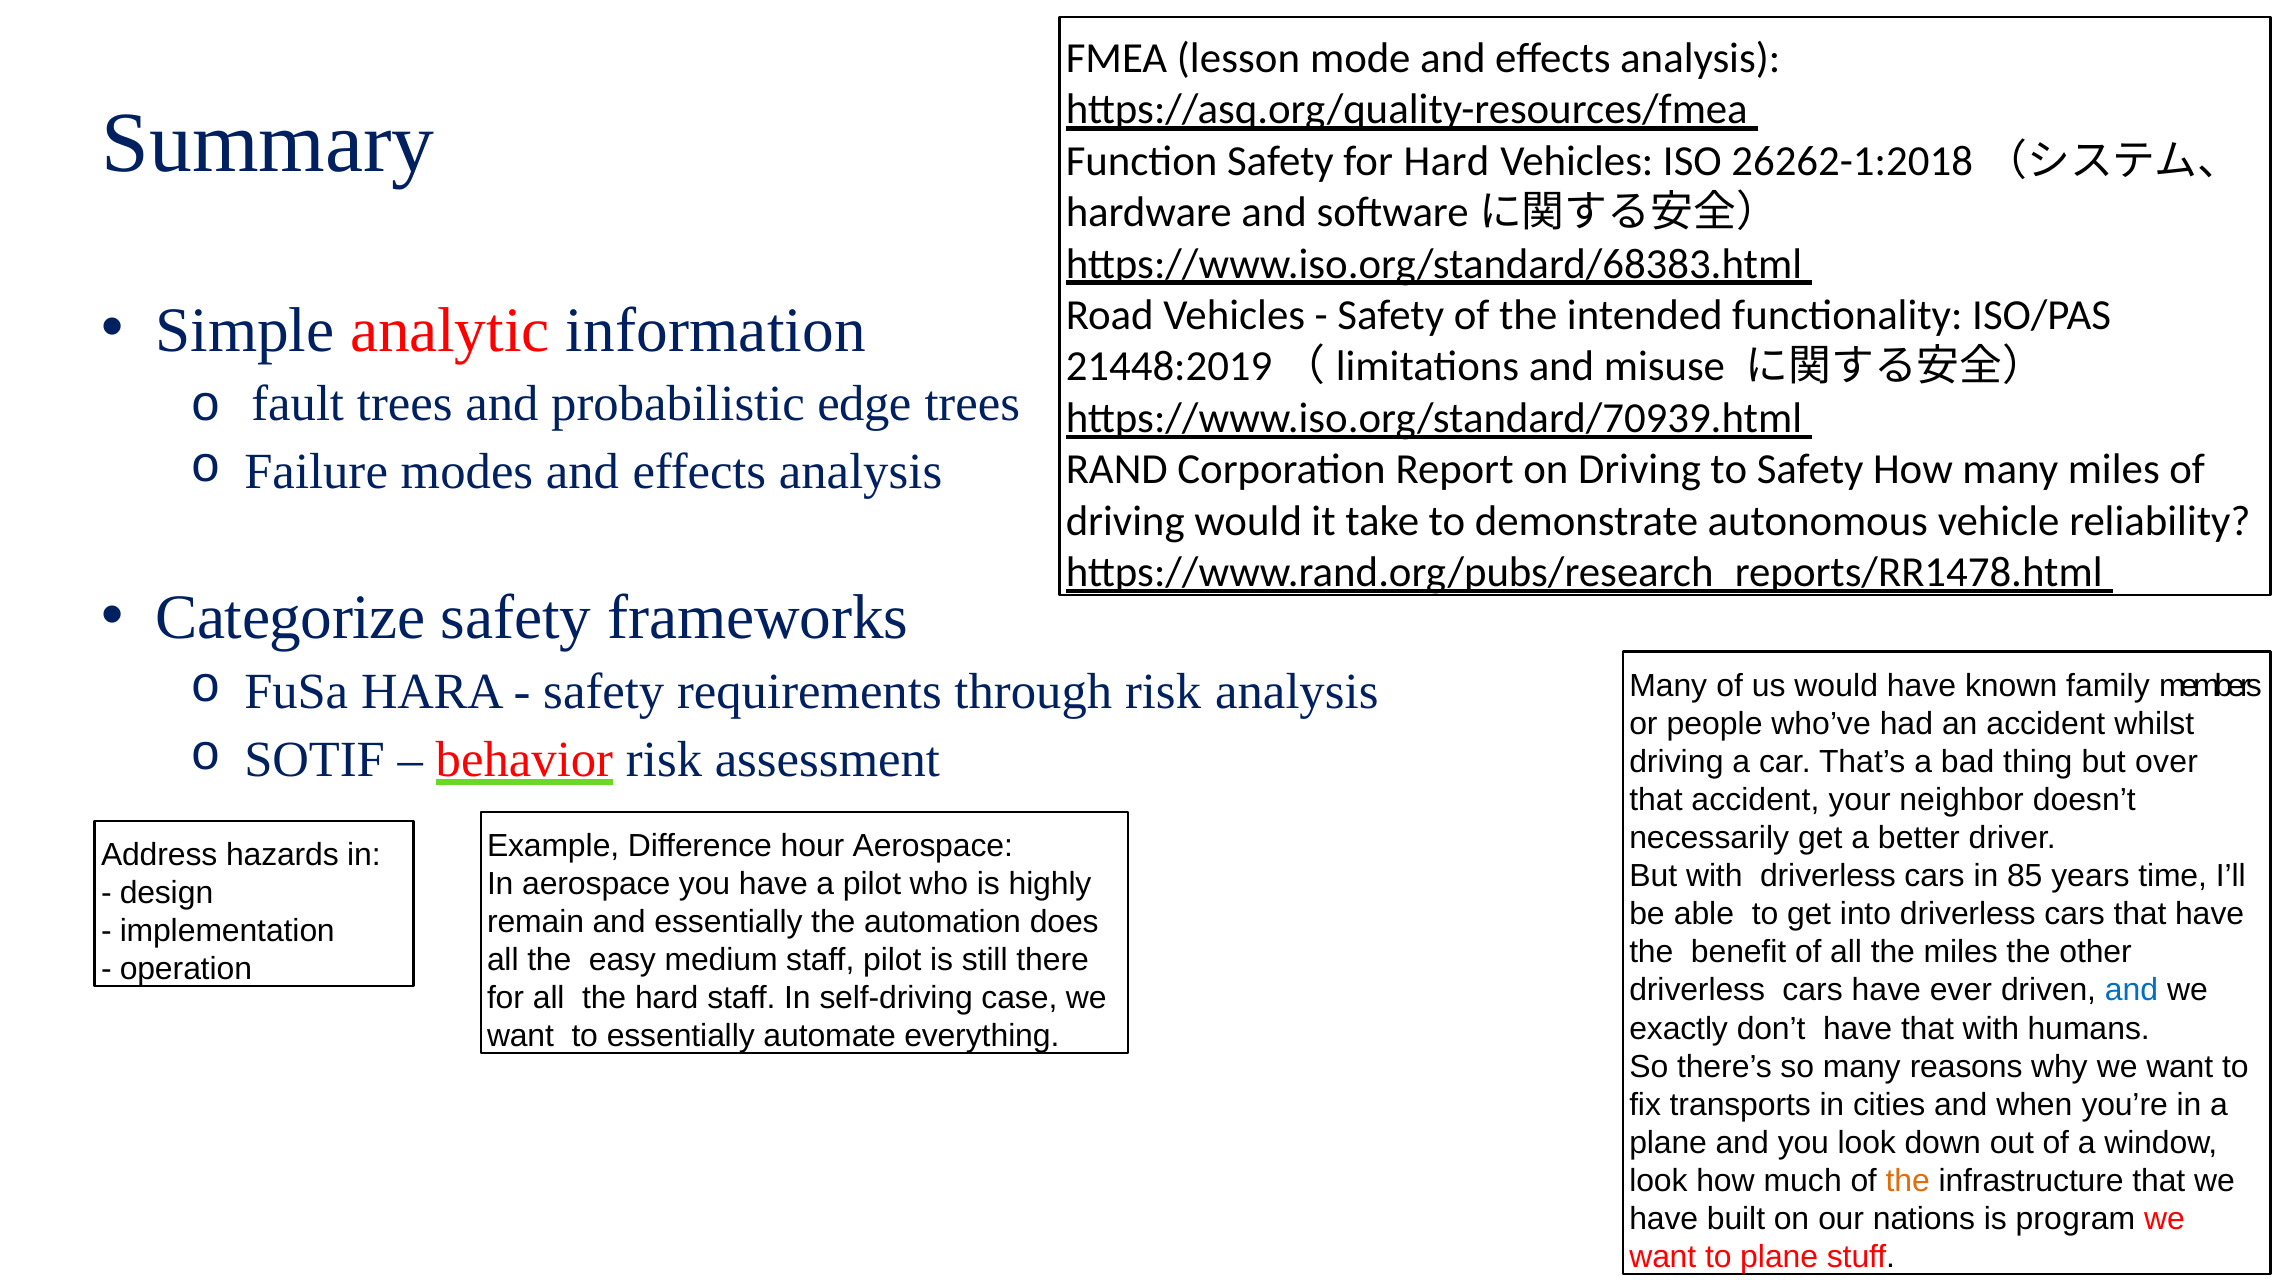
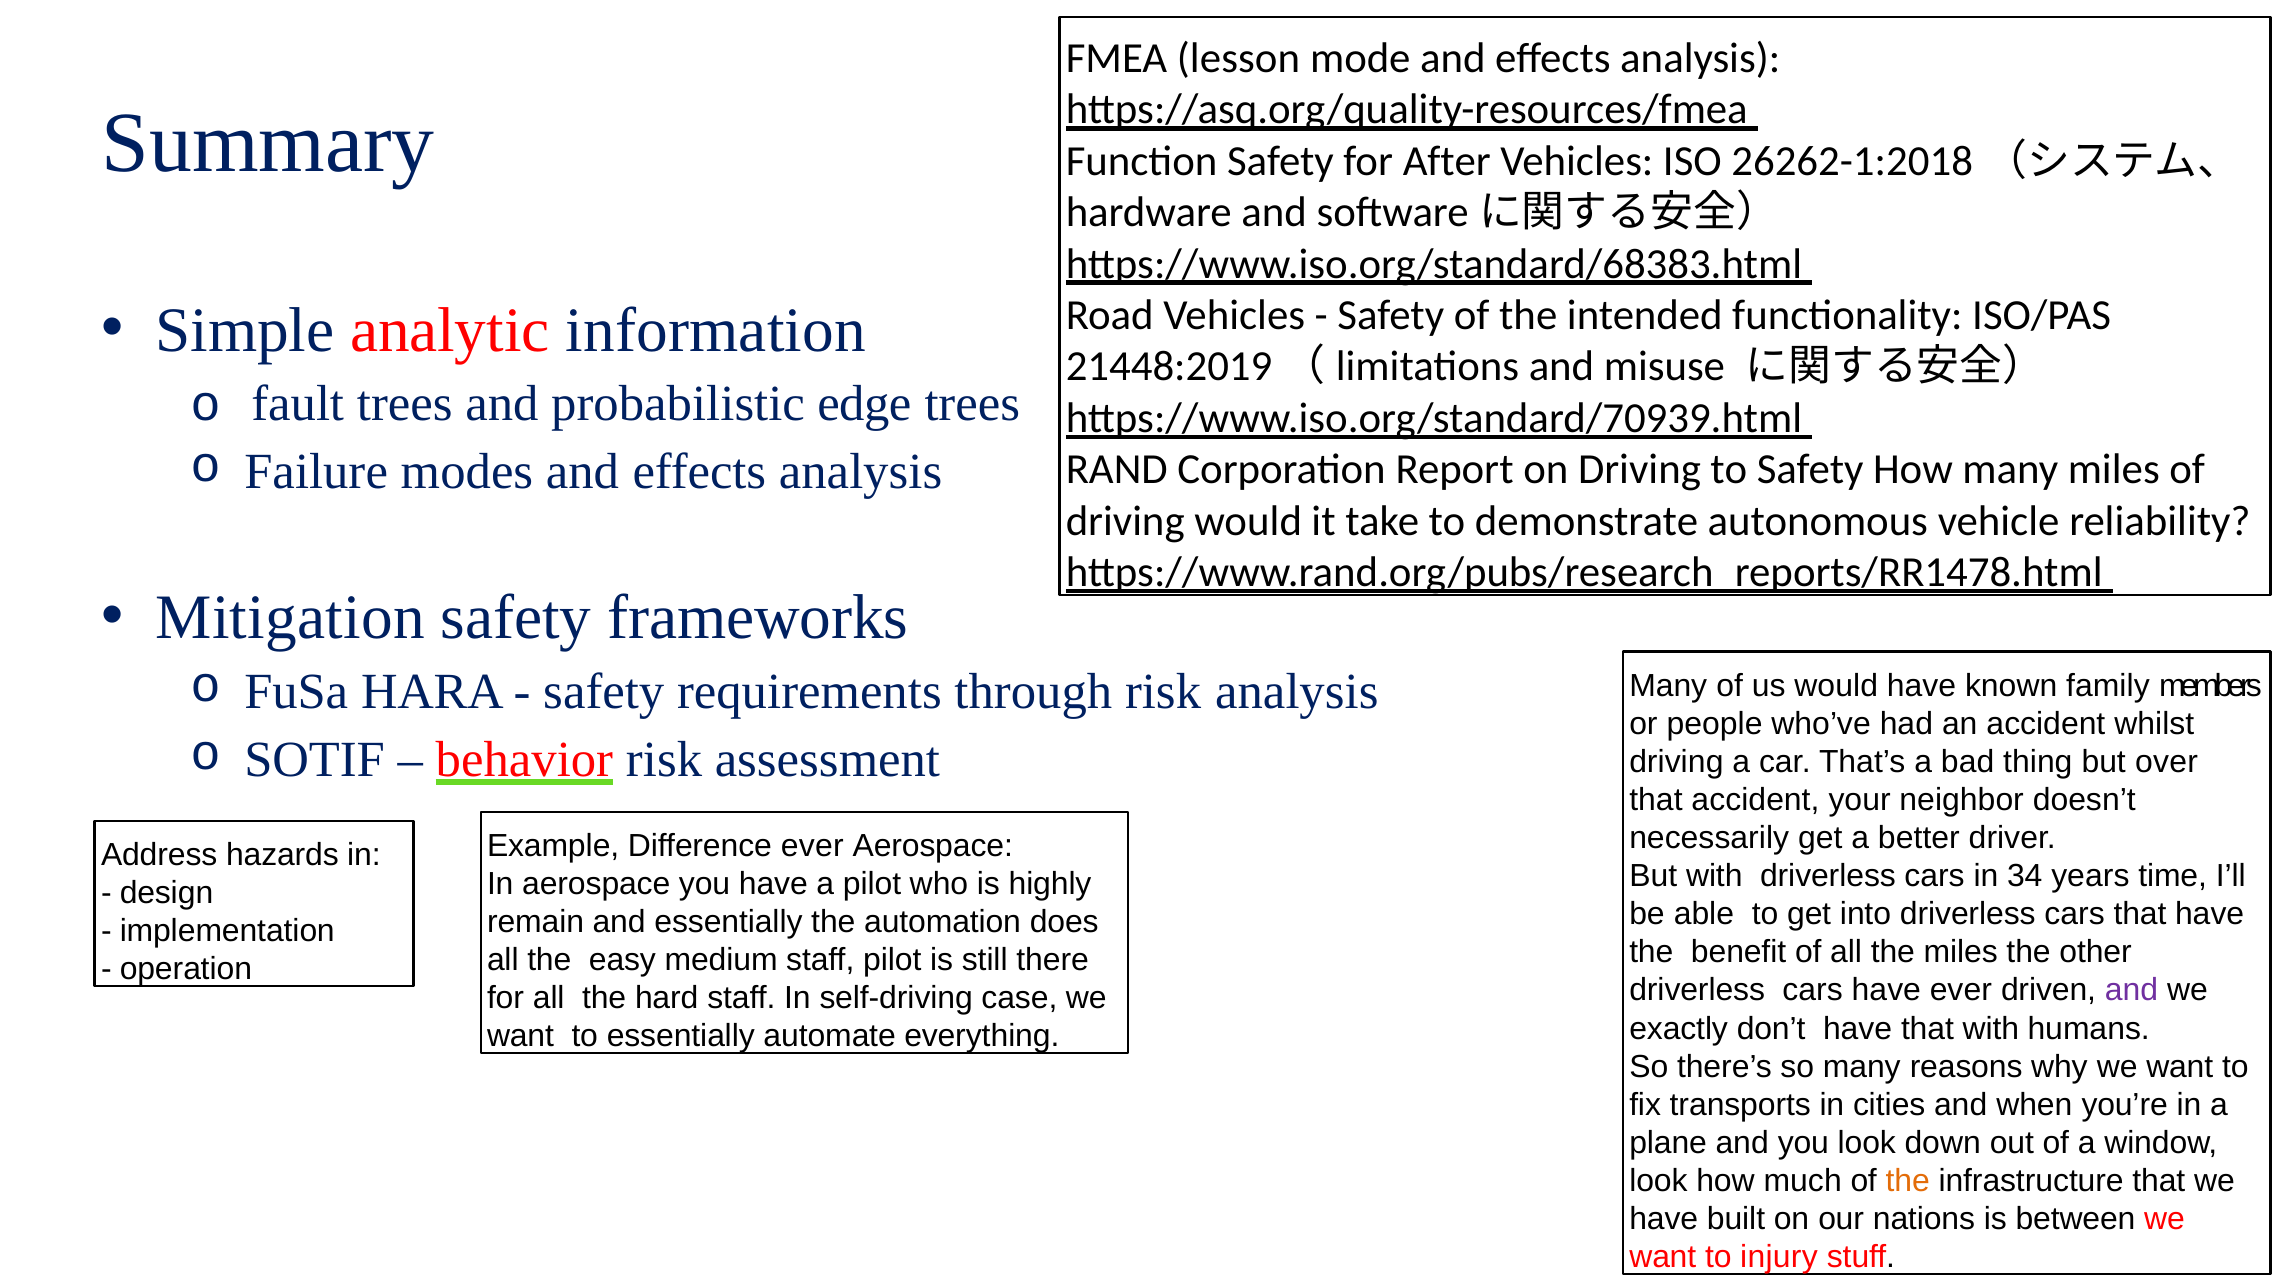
for Hard: Hard -> After
Categorize: Categorize -> Mitigation
Difference hour: hour -> ever
85: 85 -> 34
and at (2132, 991) colour: blue -> purple
program: program -> between
to plane: plane -> injury
